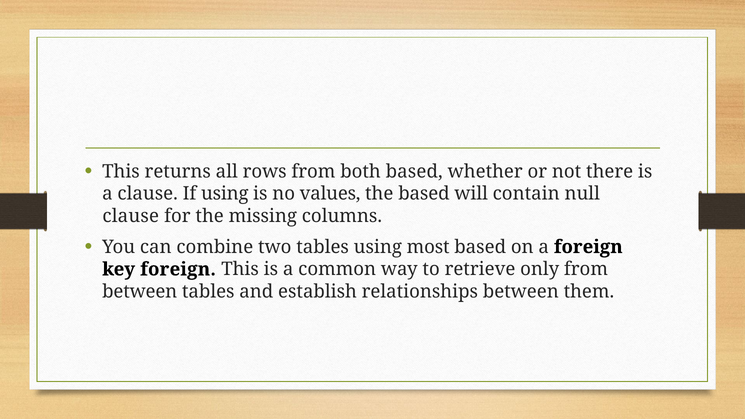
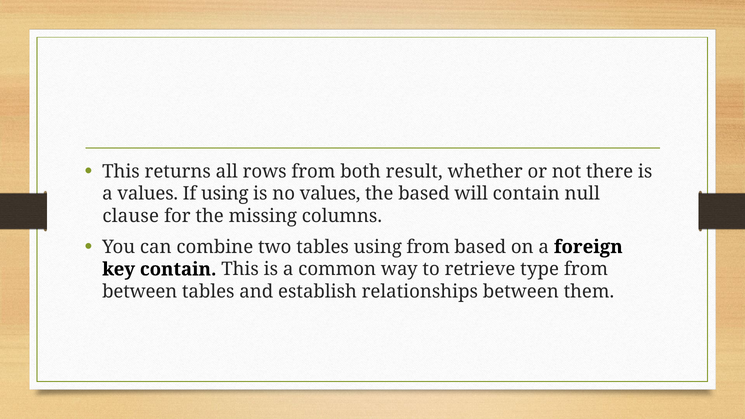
both based: based -> result
a clause: clause -> values
using most: most -> from
key foreign: foreign -> contain
only: only -> type
